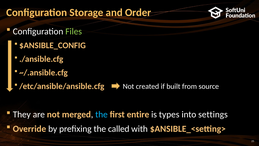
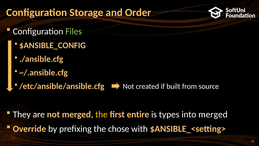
the at (101, 114) colour: light blue -> yellow
into settings: settings -> merged
called: called -> chose
